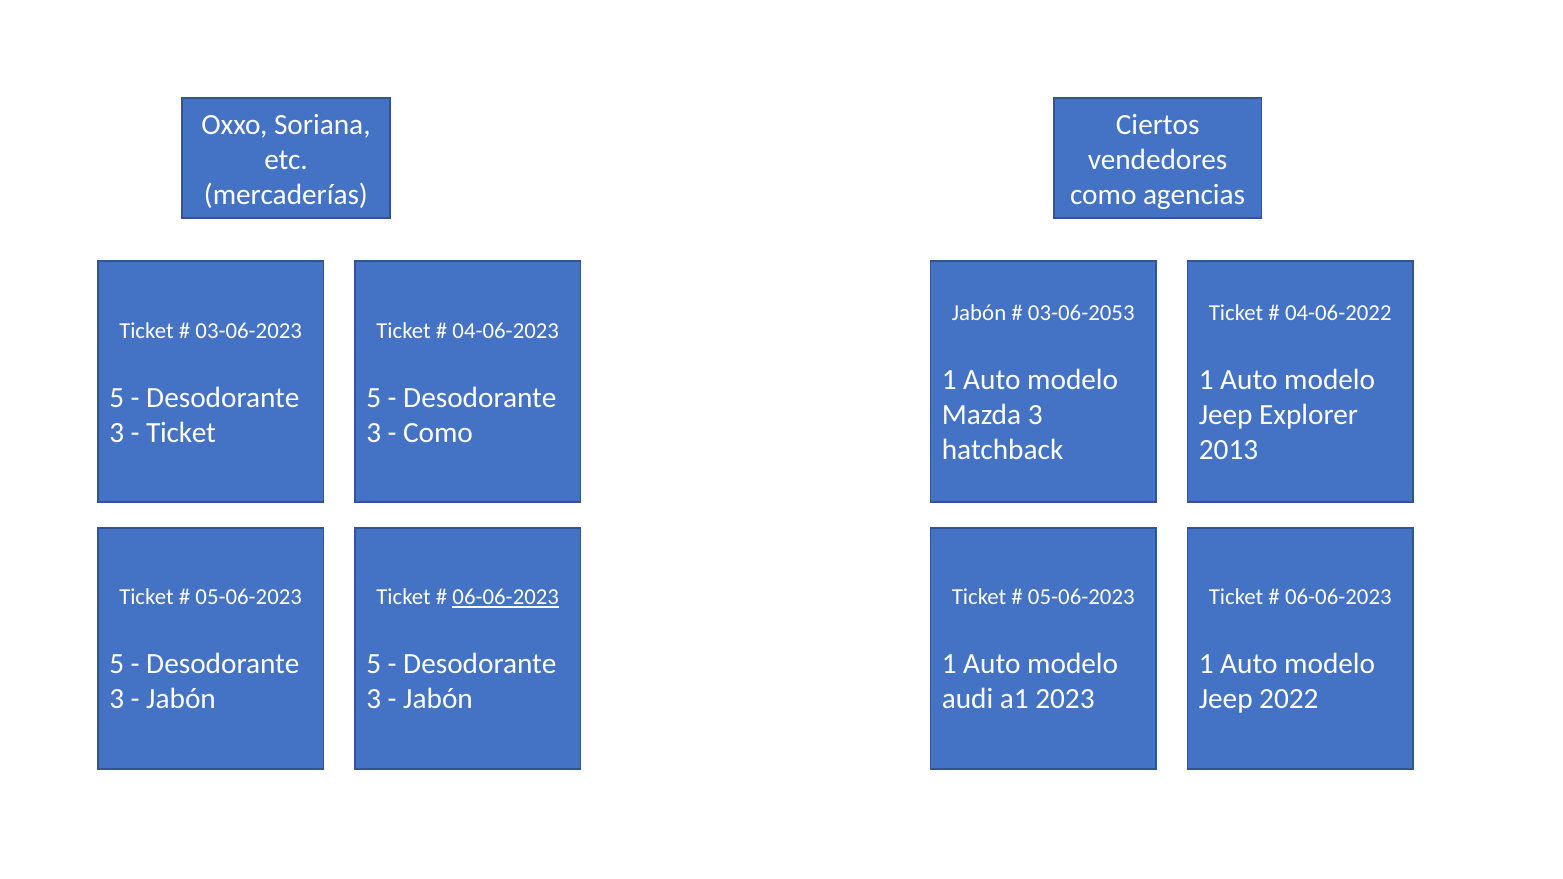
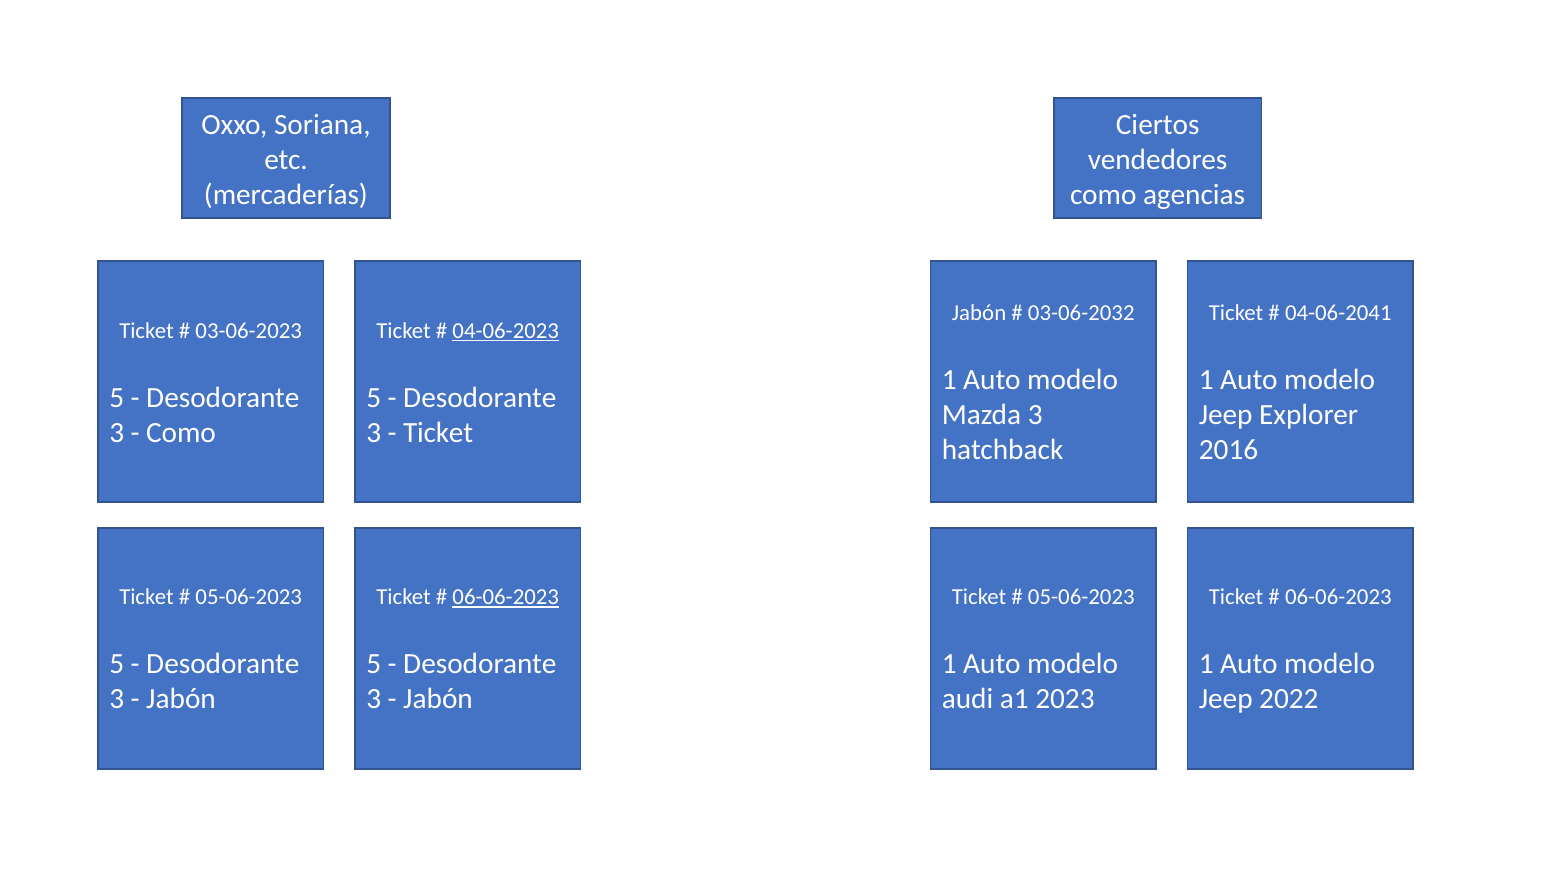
03-06-2053: 03-06-2053 -> 03-06-2032
04-06-2022: 04-06-2022 -> 04-06-2041
04-06-2023 underline: none -> present
Ticket at (181, 433): Ticket -> Como
Como at (438, 433): Como -> Ticket
2013: 2013 -> 2016
